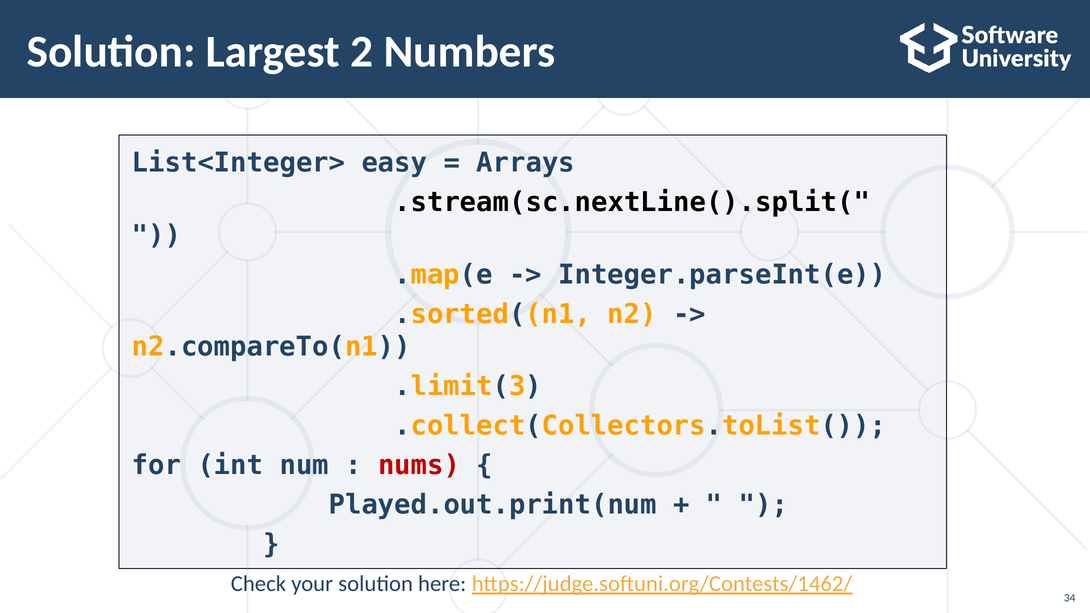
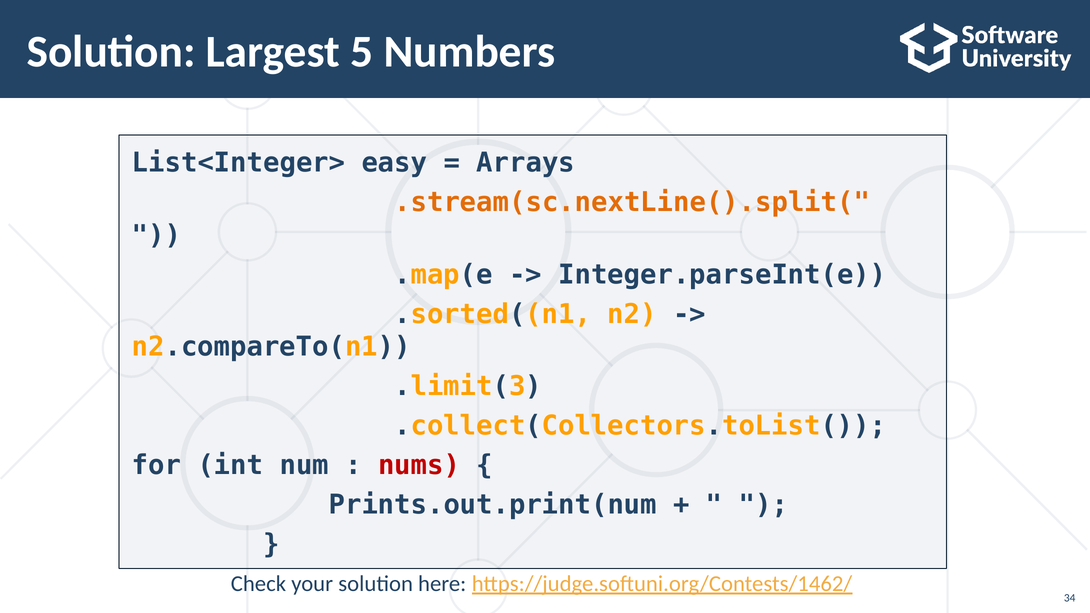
2: 2 -> 5
.stream(sc.nextLine().split( colour: black -> orange
Played.out.print(num: Played.out.print(num -> Prints.out.print(num
